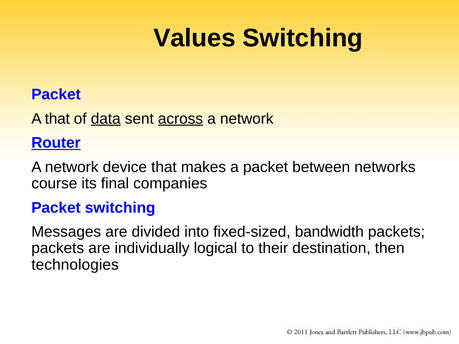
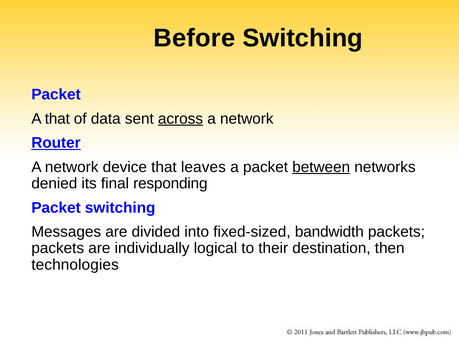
Values: Values -> Before
data underline: present -> none
makes: makes -> leaves
between underline: none -> present
course: course -> denied
companies: companies -> responding
